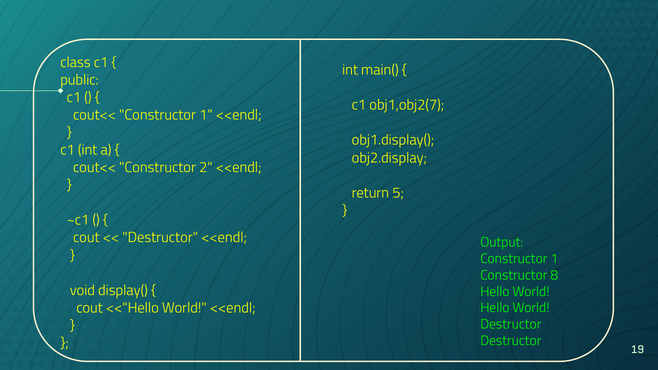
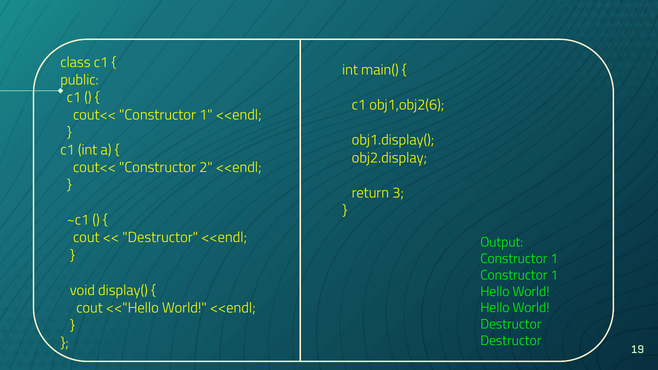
obj1,obj2(7: obj1,obj2(7 -> obj1,obj2(6
5: 5 -> 3
8 at (554, 275): 8 -> 1
